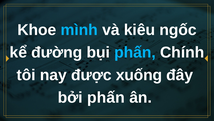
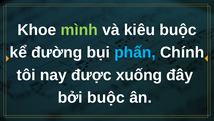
mình colour: light blue -> light green
kiêu ngốc: ngốc -> buộc
bởi phấn: phấn -> buộc
